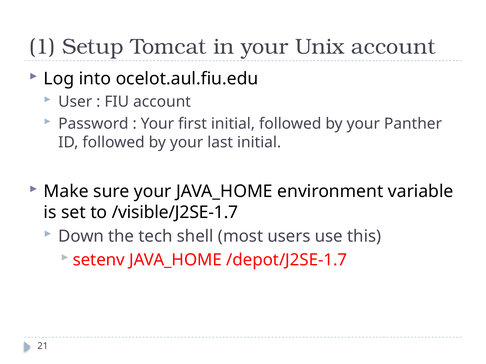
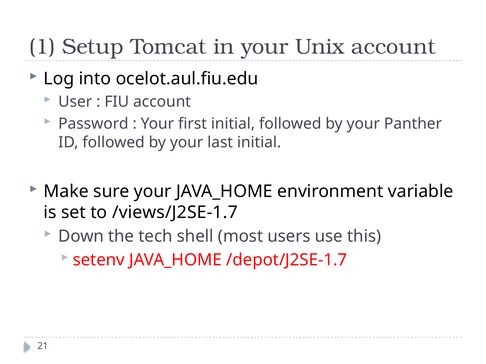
/visible/J2SE-1.7: /visible/J2SE-1.7 -> /views/J2SE-1.7
